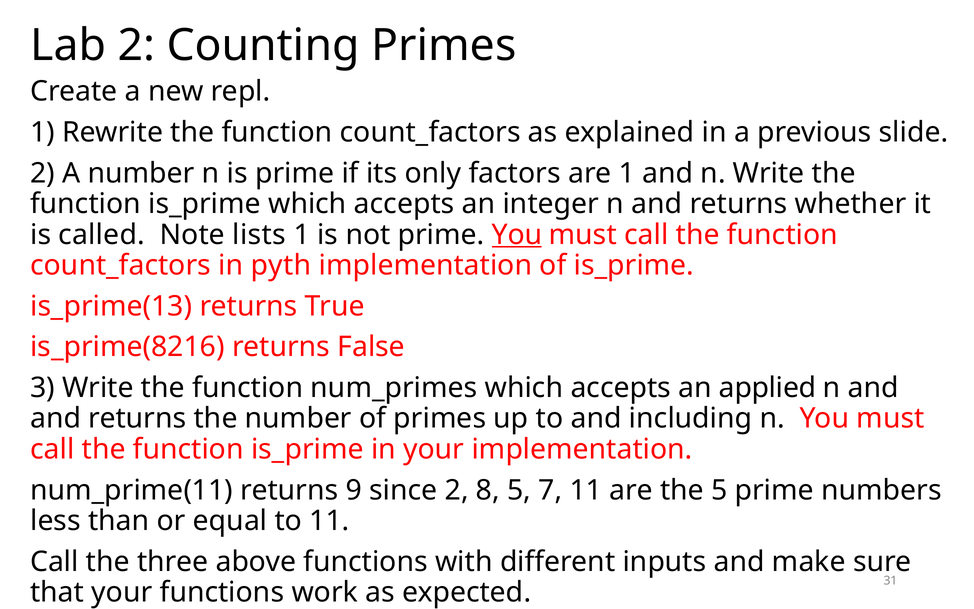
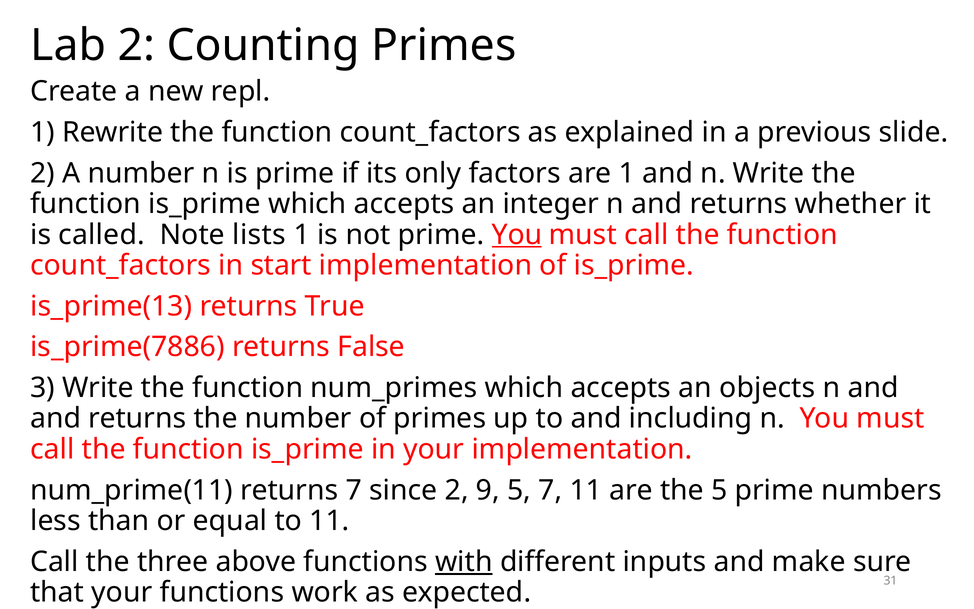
pyth: pyth -> start
is_prime(8216: is_prime(8216 -> is_prime(7886
applied: applied -> objects
returns 9: 9 -> 7
8: 8 -> 9
with underline: none -> present
